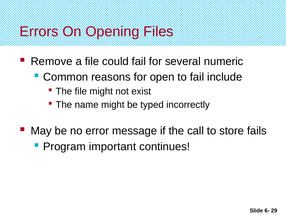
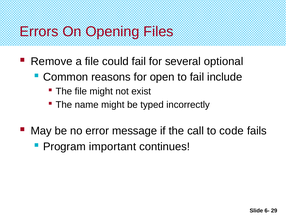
numeric: numeric -> optional
store: store -> code
